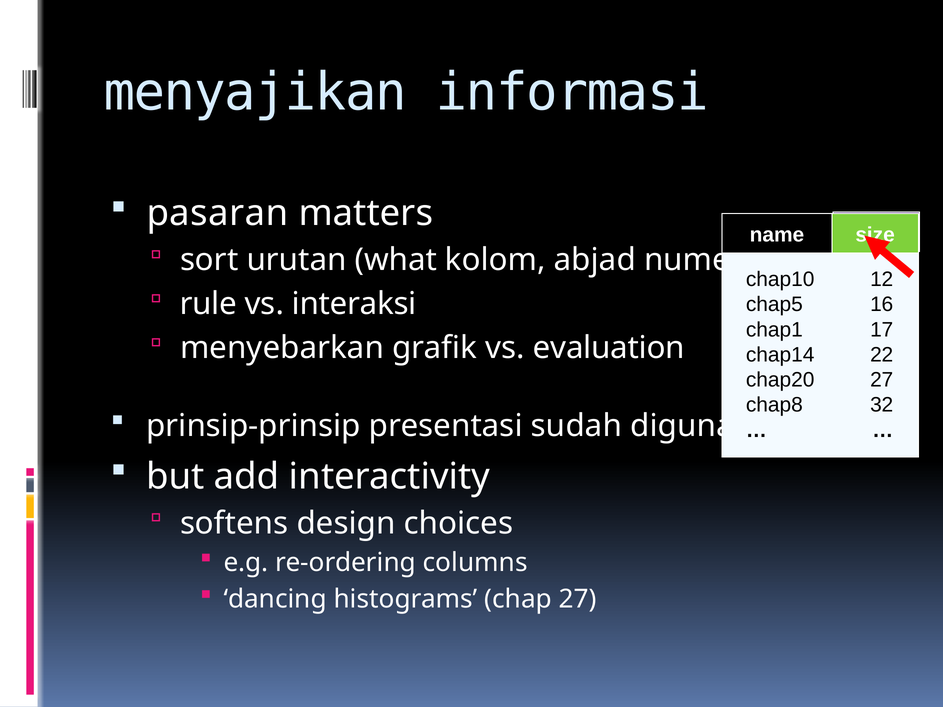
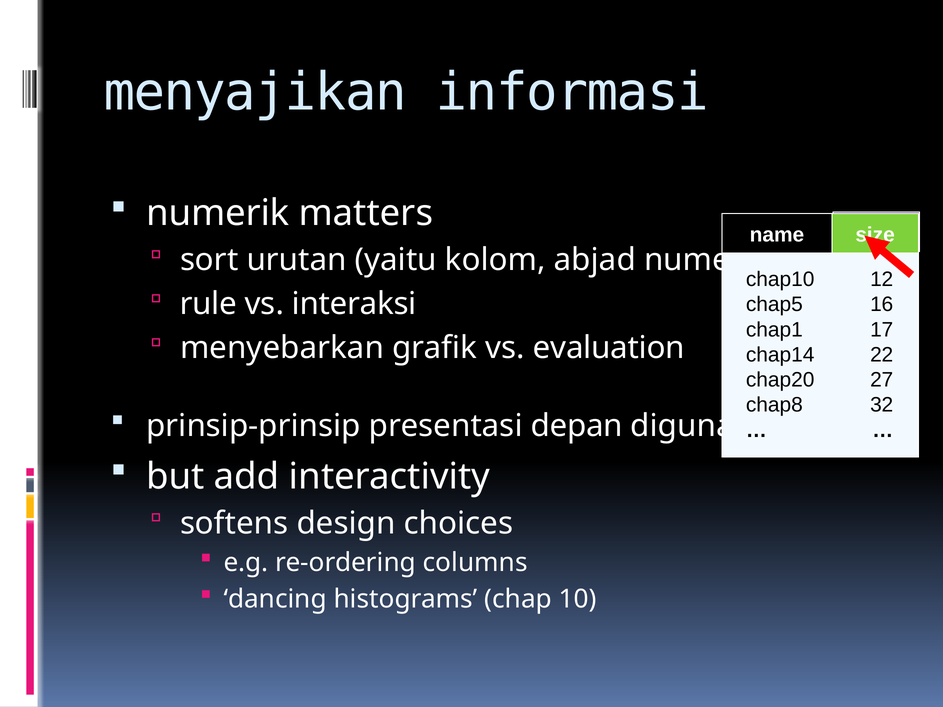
pasaran at (217, 213): pasaran -> numerik
what: what -> yaitu
sudah: sudah -> depan
chap 27: 27 -> 10
